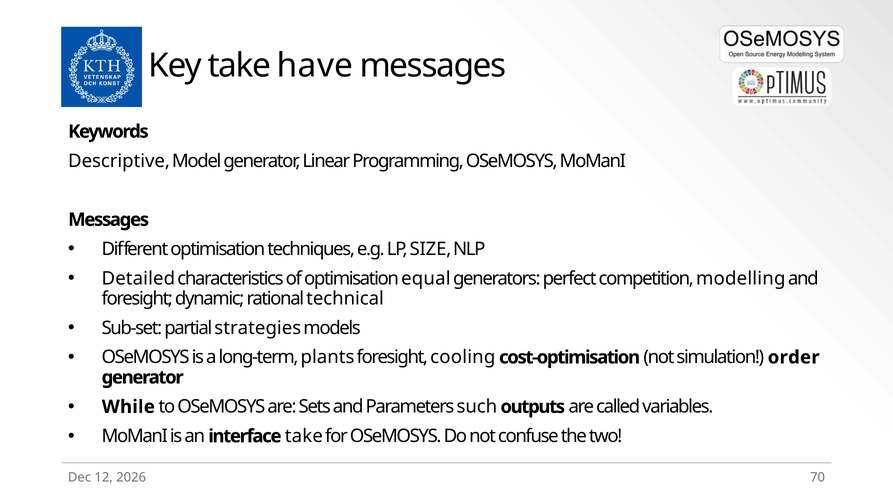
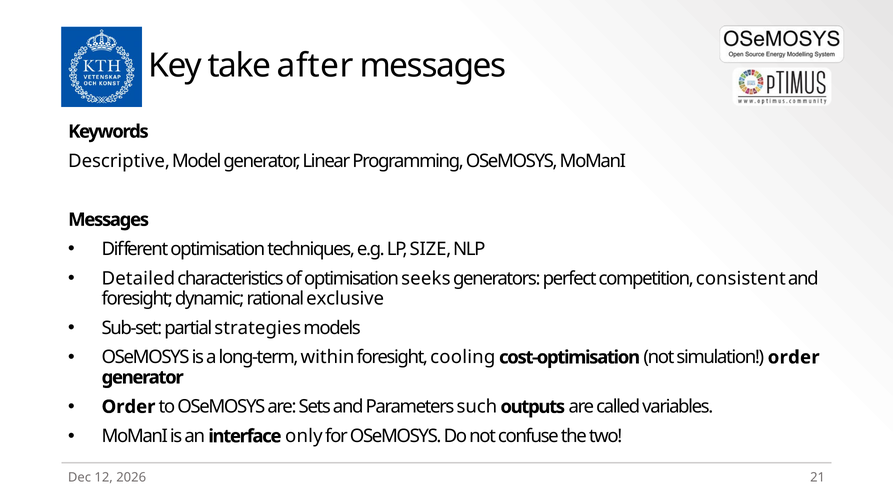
have: have -> after
equal: equal -> seeks
modelling: modelling -> consistent
technical: technical -> exclusive
plants: plants -> within
While at (128, 407): While -> Order
interface take: take -> only
70: 70 -> 21
